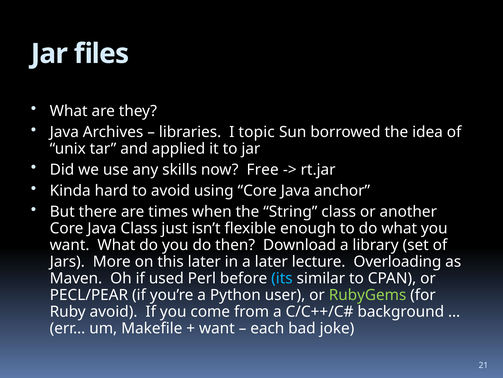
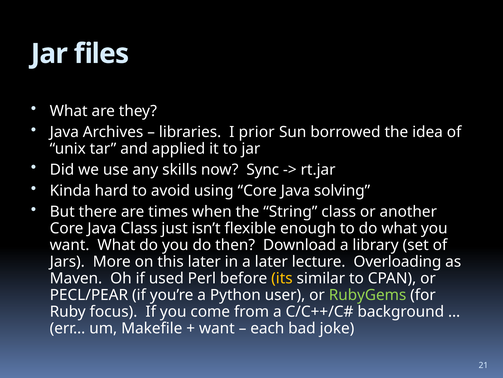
topic: topic -> prior
Free: Free -> Sync
anchor: anchor -> solving
its colour: light blue -> yellow
Ruby avoid: avoid -> focus
